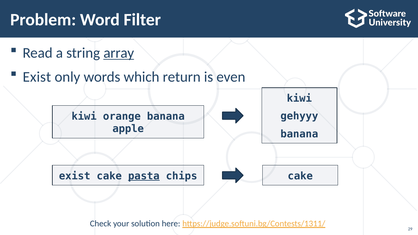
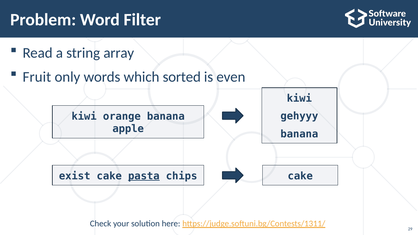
array underline: present -> none
Exist at (37, 77): Exist -> Fruit
return: return -> sorted
